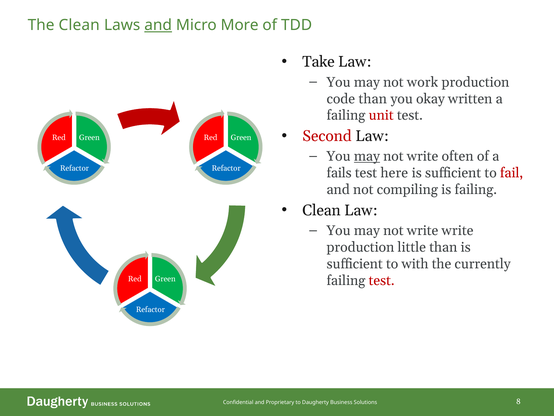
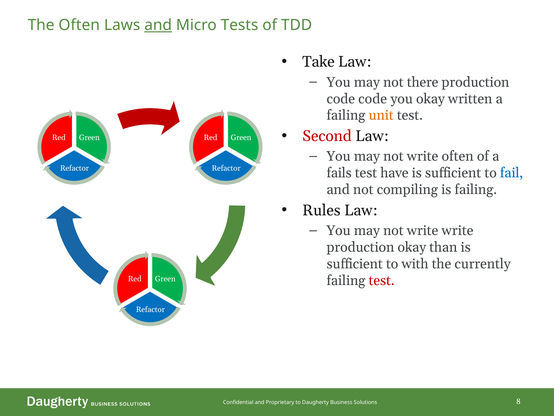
The Clean: Clean -> Often
More: More -> Tests
work: work -> there
code than: than -> code
unit colour: red -> orange
may at (367, 156) underline: present -> none
here: here -> have
fail colour: red -> blue
Clean at (322, 210): Clean -> Rules
production little: little -> okay
